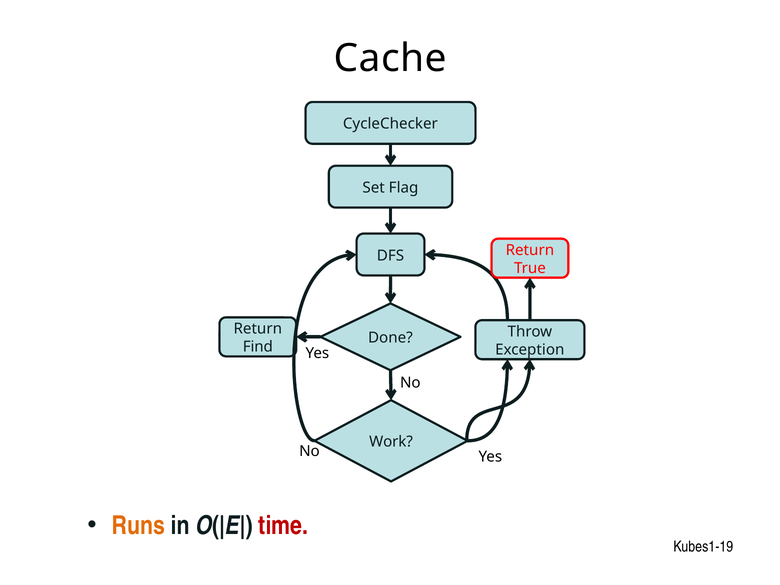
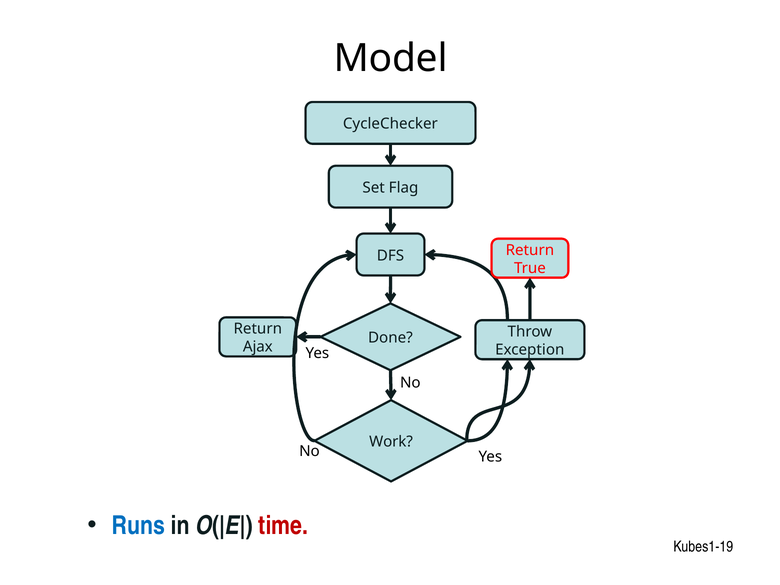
Cache: Cache -> Model
Find: Find -> Ajax
Runs colour: orange -> blue
